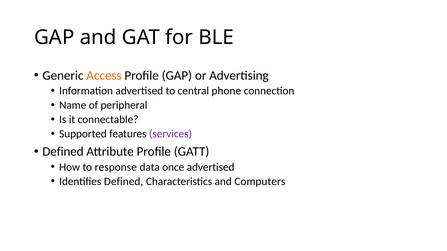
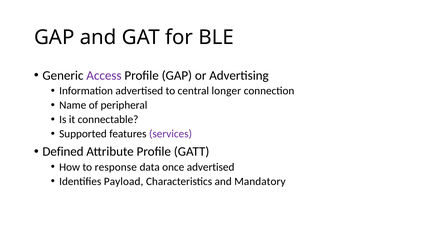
Access colour: orange -> purple
phone: phone -> longer
Identifies Defined: Defined -> Payload
Computers: Computers -> Mandatory
